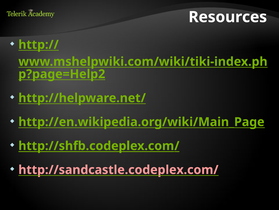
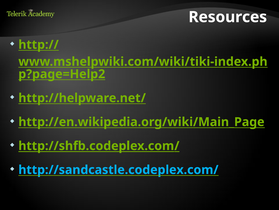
http://sandcastle.codeplex.com/ colour: pink -> light blue
